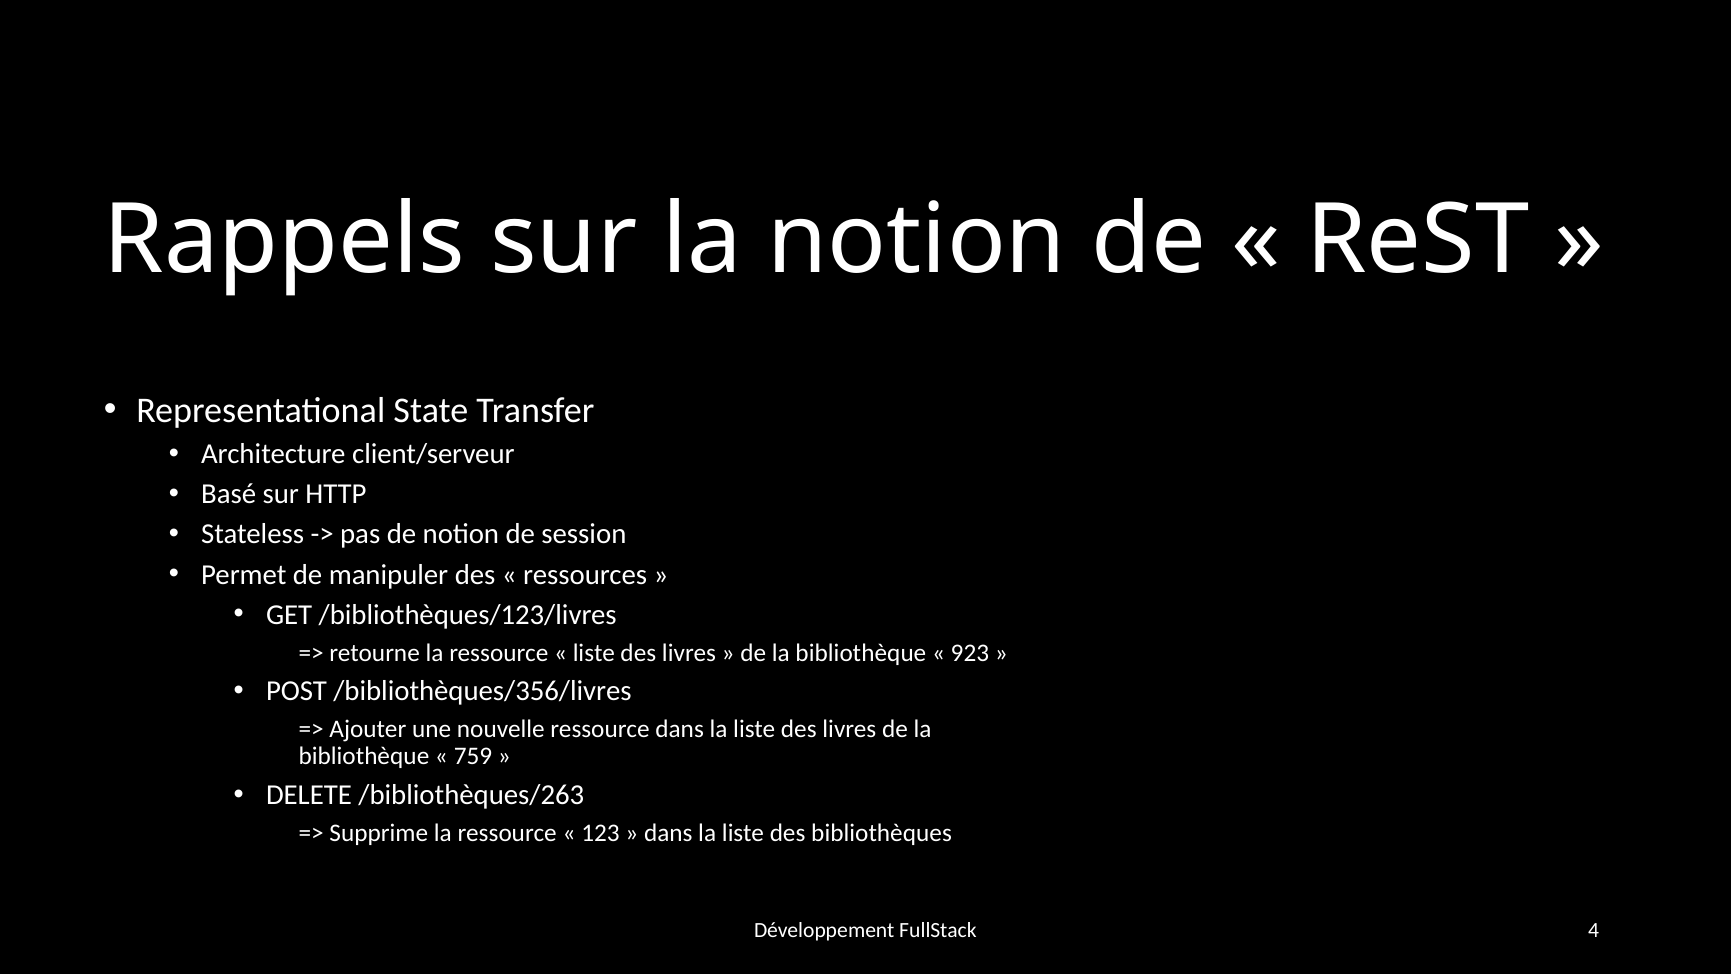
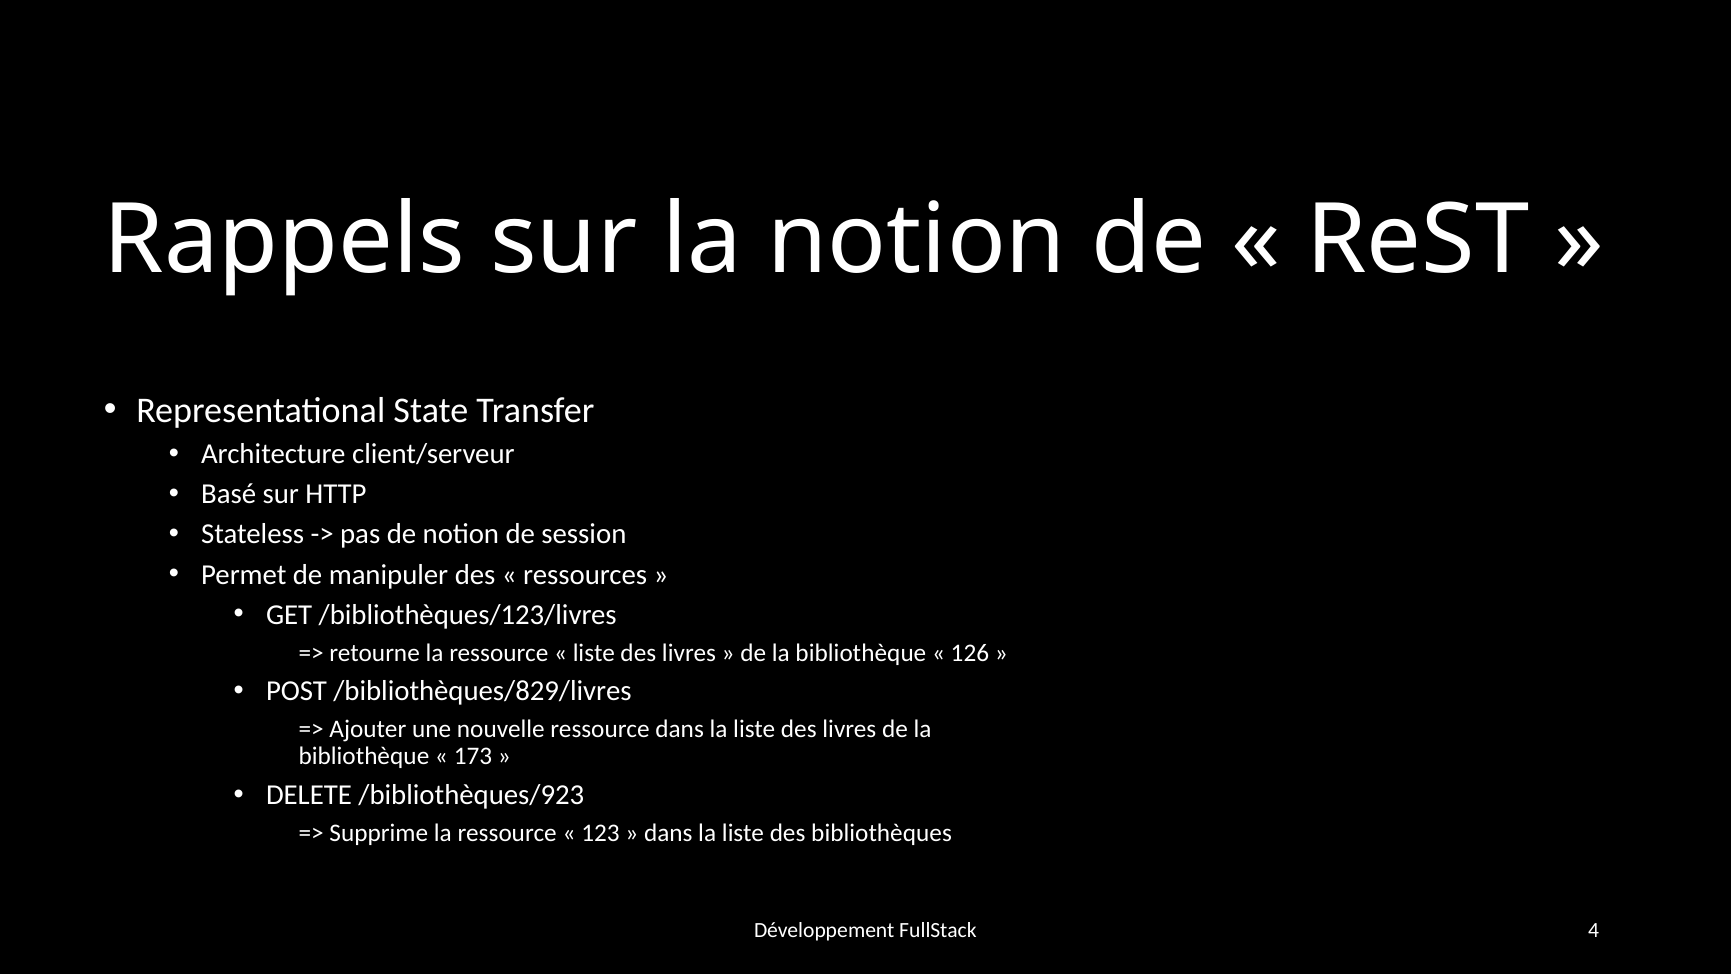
923: 923 -> 126
/bibliothèques/356/livres: /bibliothèques/356/livres -> /bibliothèques/829/livres
759: 759 -> 173
/bibliothèques/263: /bibliothèques/263 -> /bibliothèques/923
